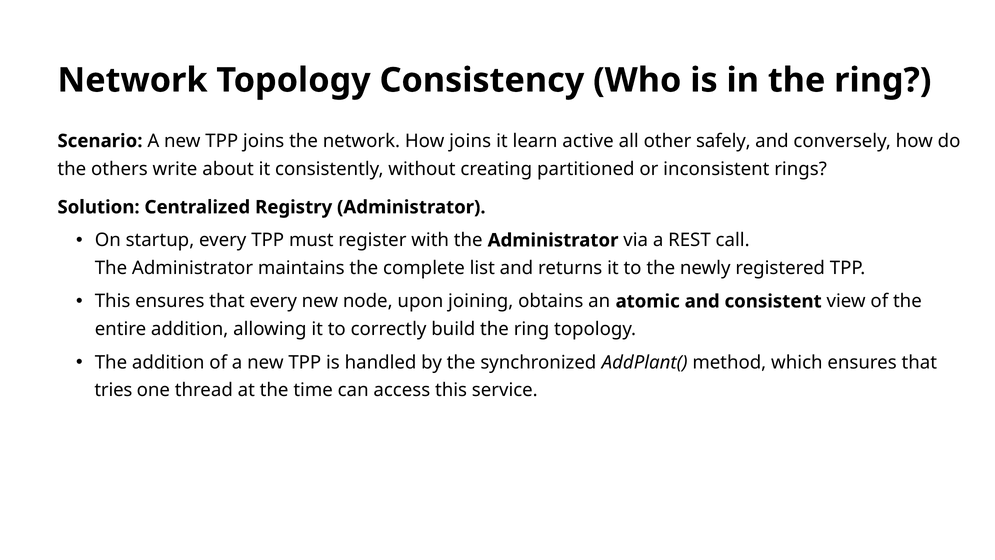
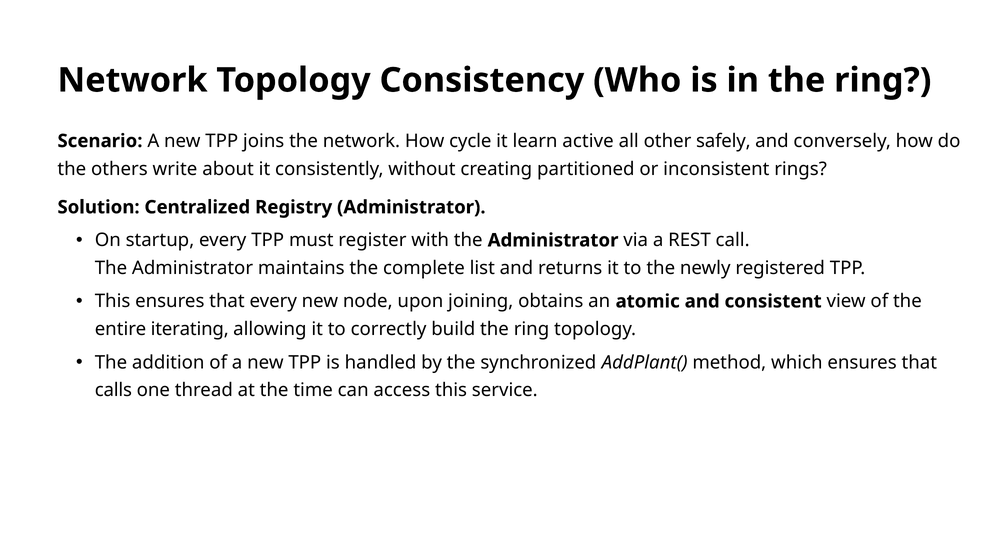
How joins: joins -> cycle
entire addition: addition -> iterating
tries: tries -> calls
